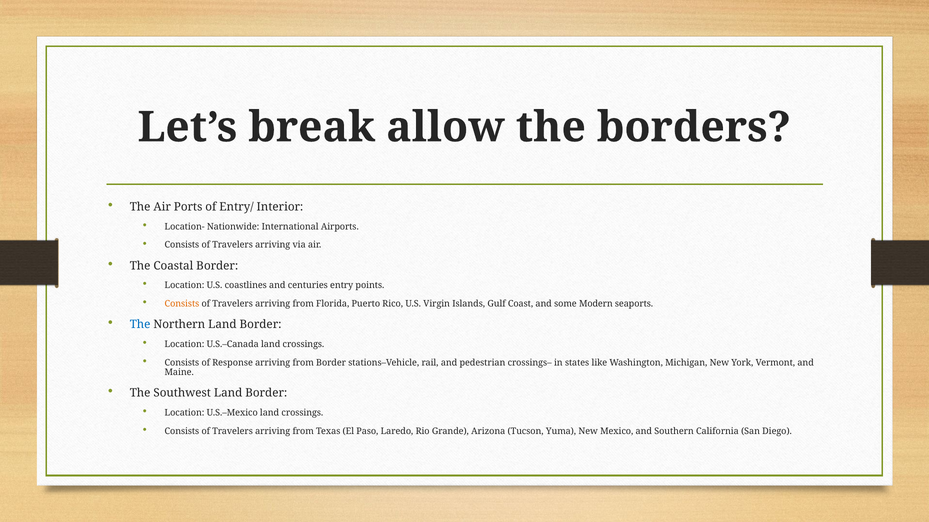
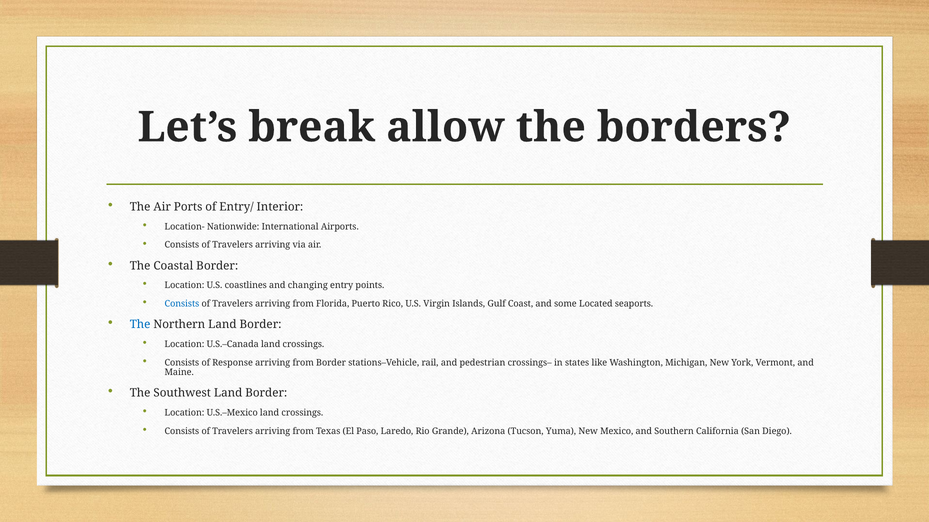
centuries: centuries -> changing
Consists at (182, 304) colour: orange -> blue
Modern: Modern -> Located
